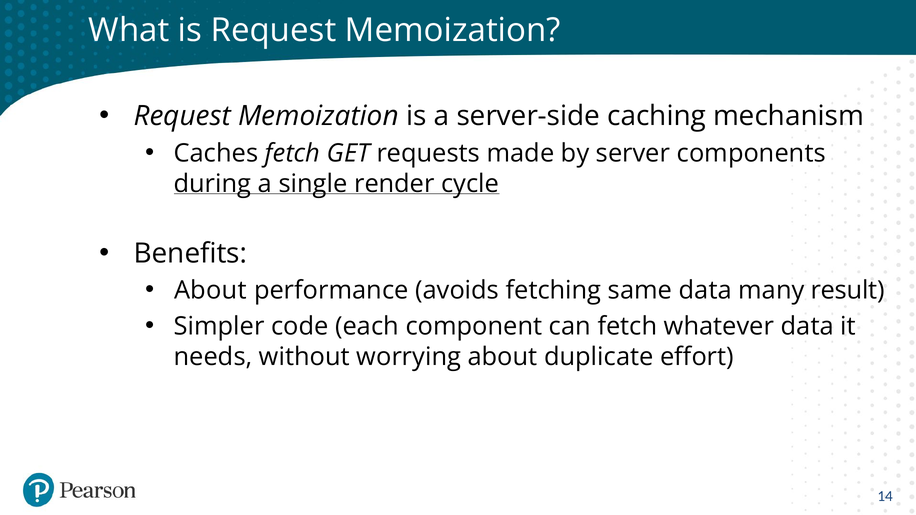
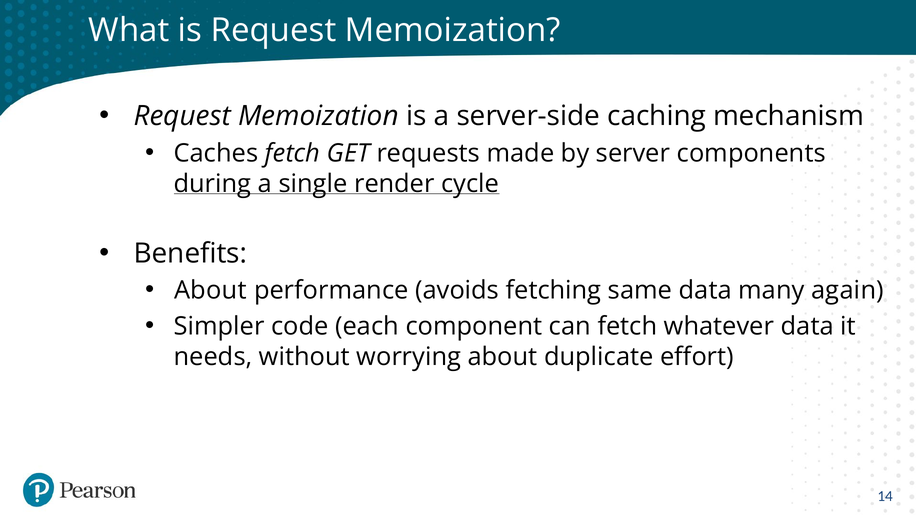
result: result -> again
